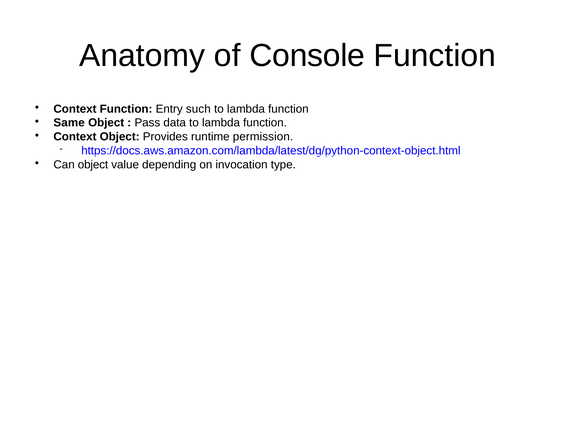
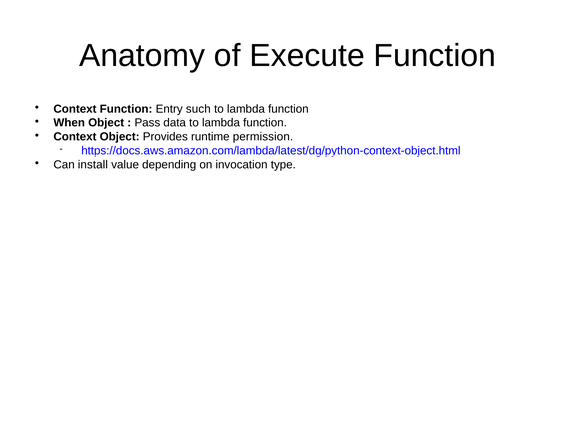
Console: Console -> Execute
Same: Same -> When
Can object: object -> install
